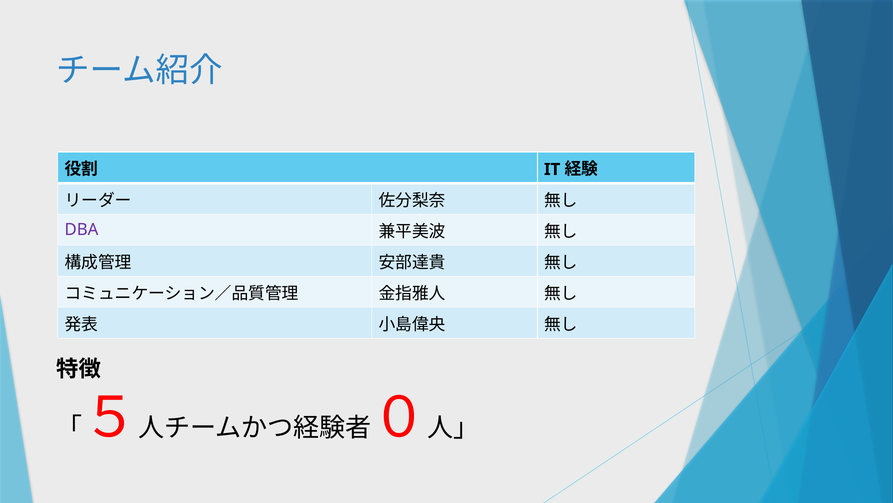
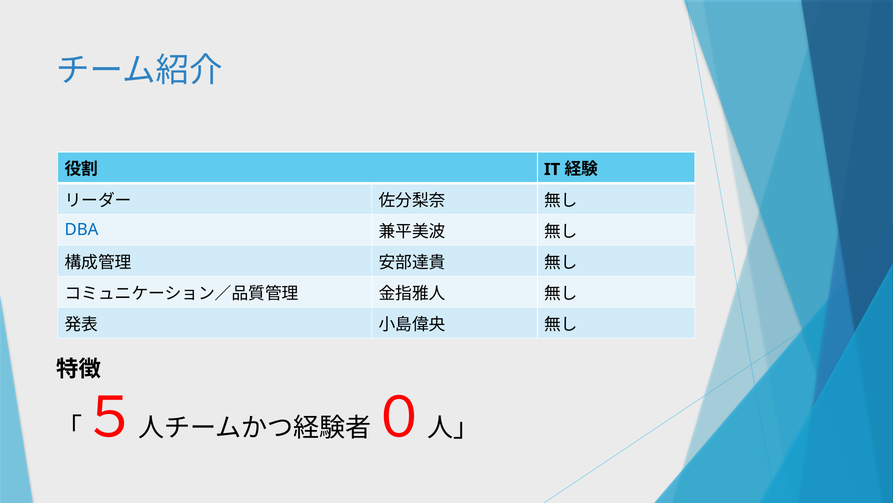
DBA colour: purple -> blue
